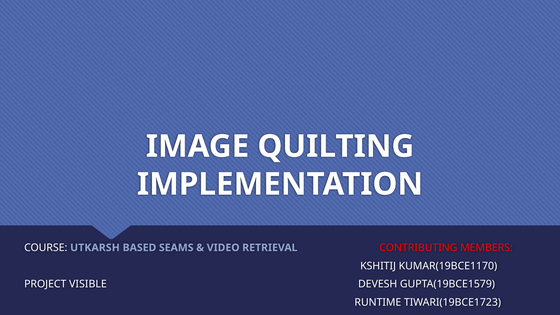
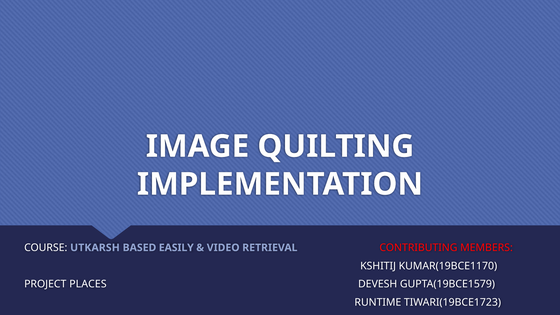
SEAMS: SEAMS -> EASILY
VISIBLE: VISIBLE -> PLACES
